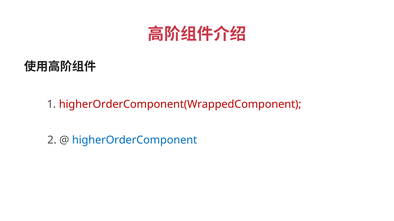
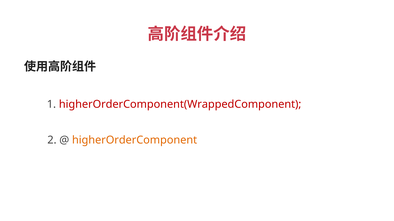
higherOrderComponent colour: blue -> orange
